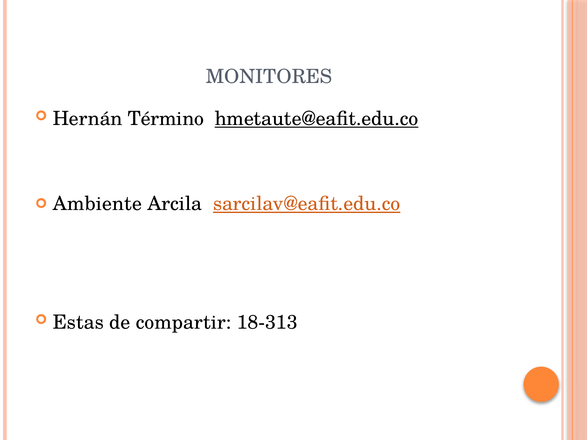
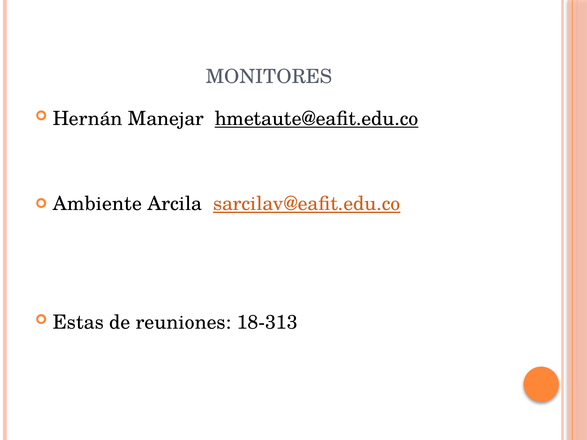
Término: Término -> Manejar
compartir: compartir -> reuniones
